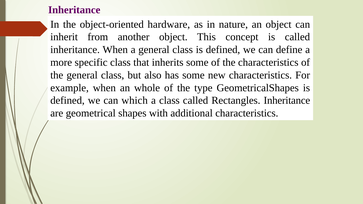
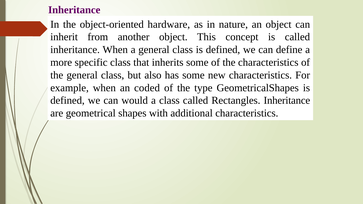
whole: whole -> coded
which: which -> would
